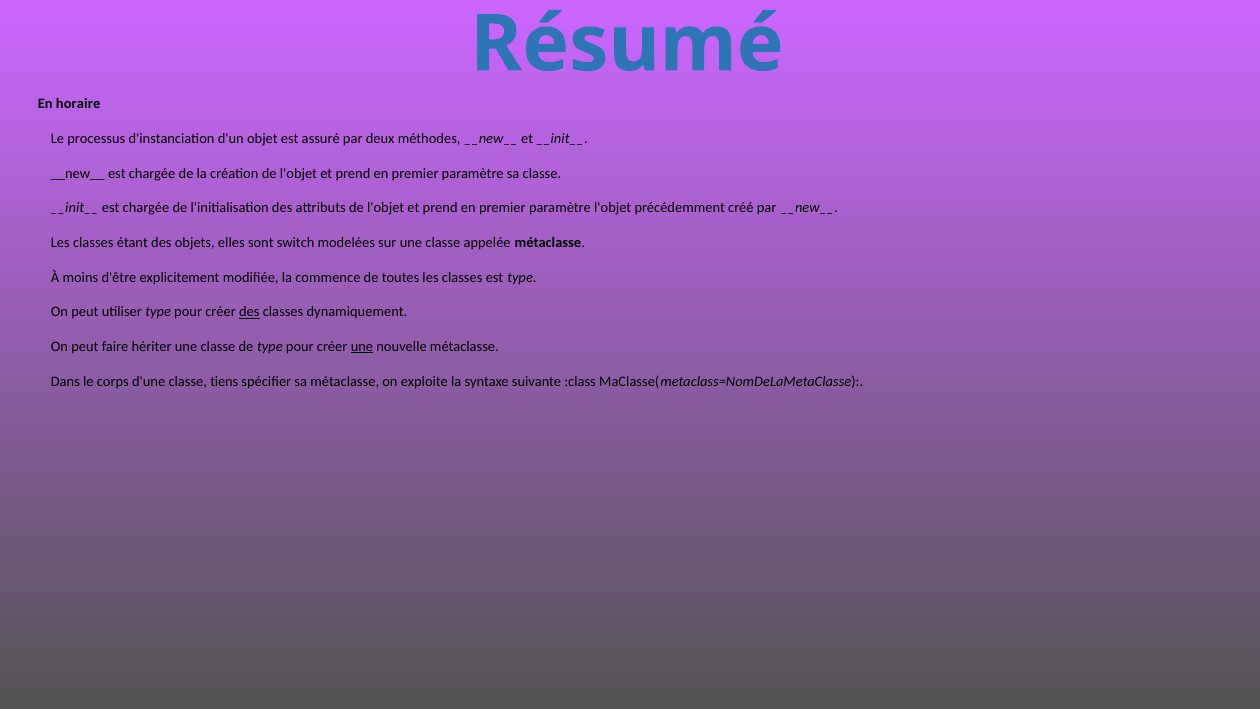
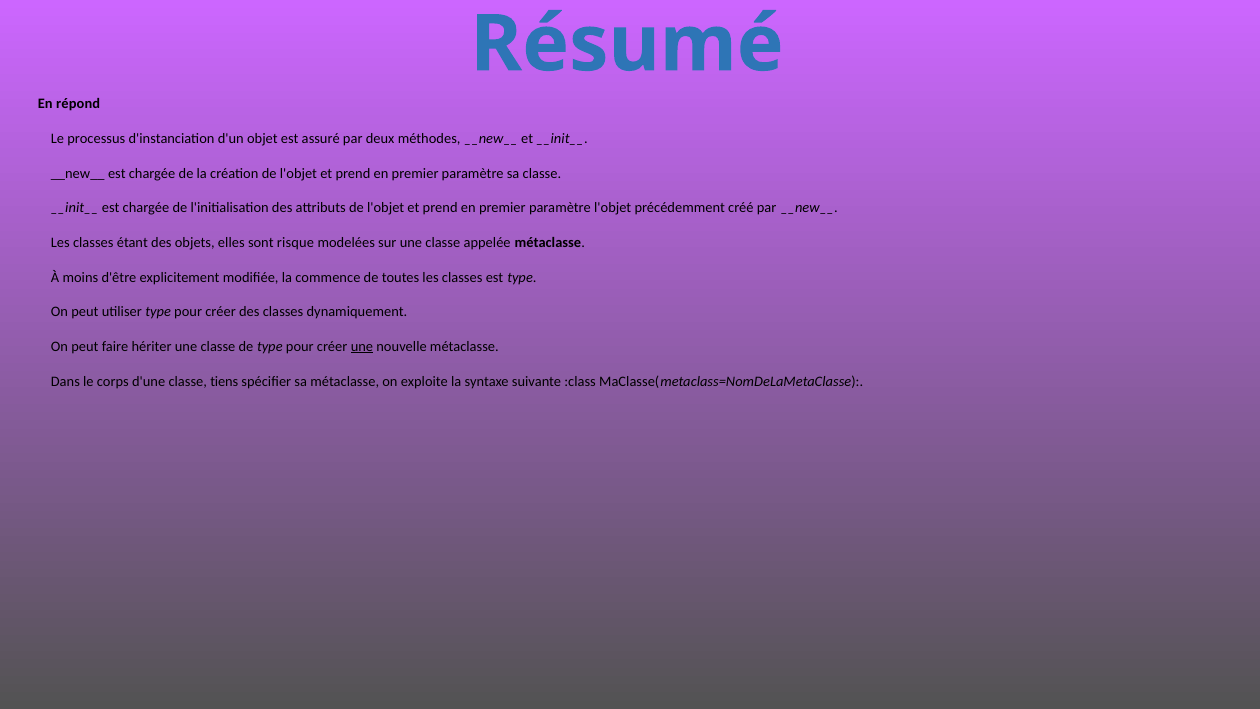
horaire: horaire -> répond
switch: switch -> risque
des at (249, 312) underline: present -> none
